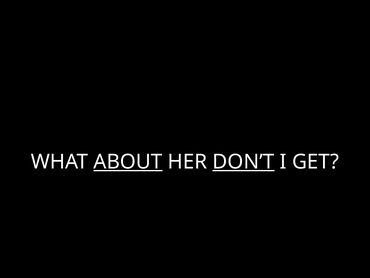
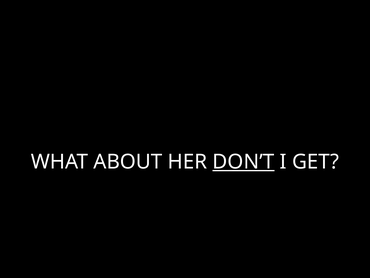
ABOUT underline: present -> none
